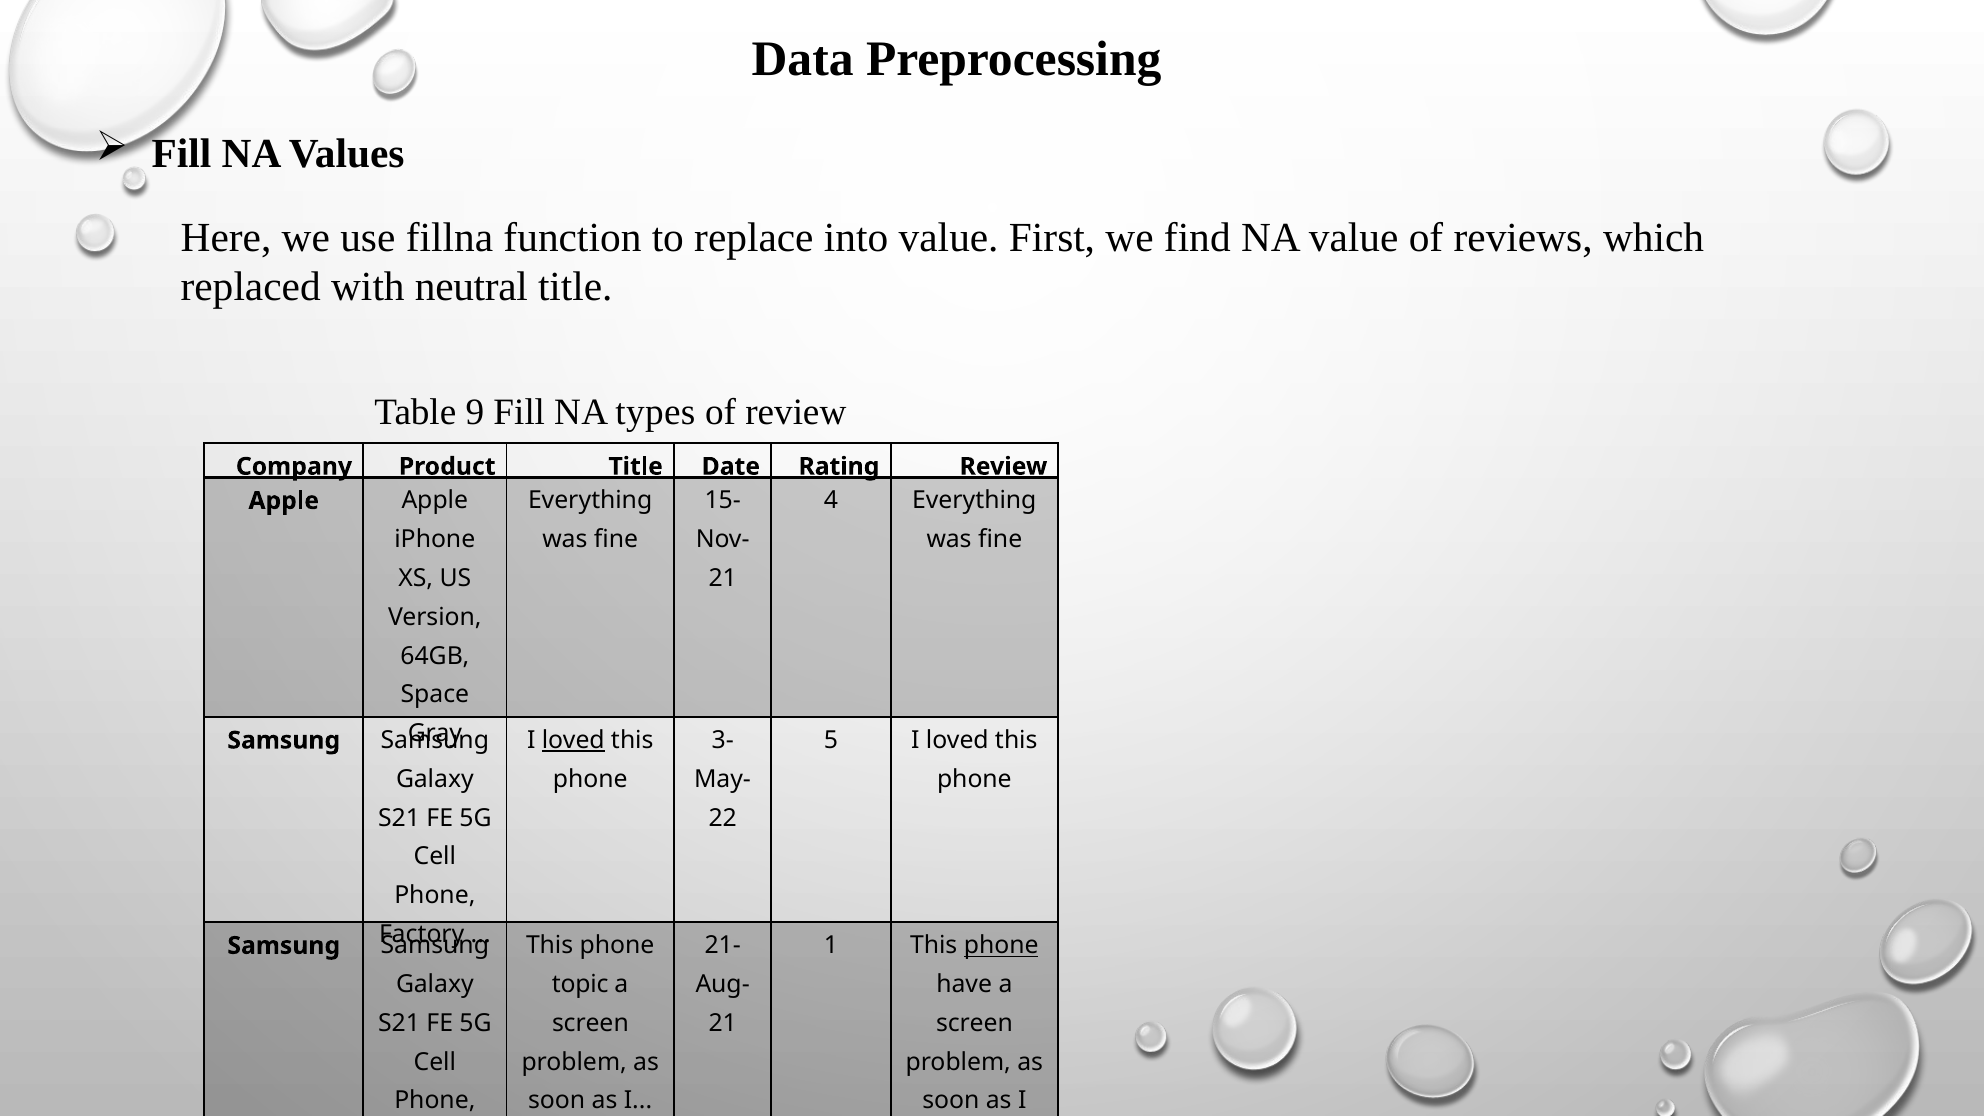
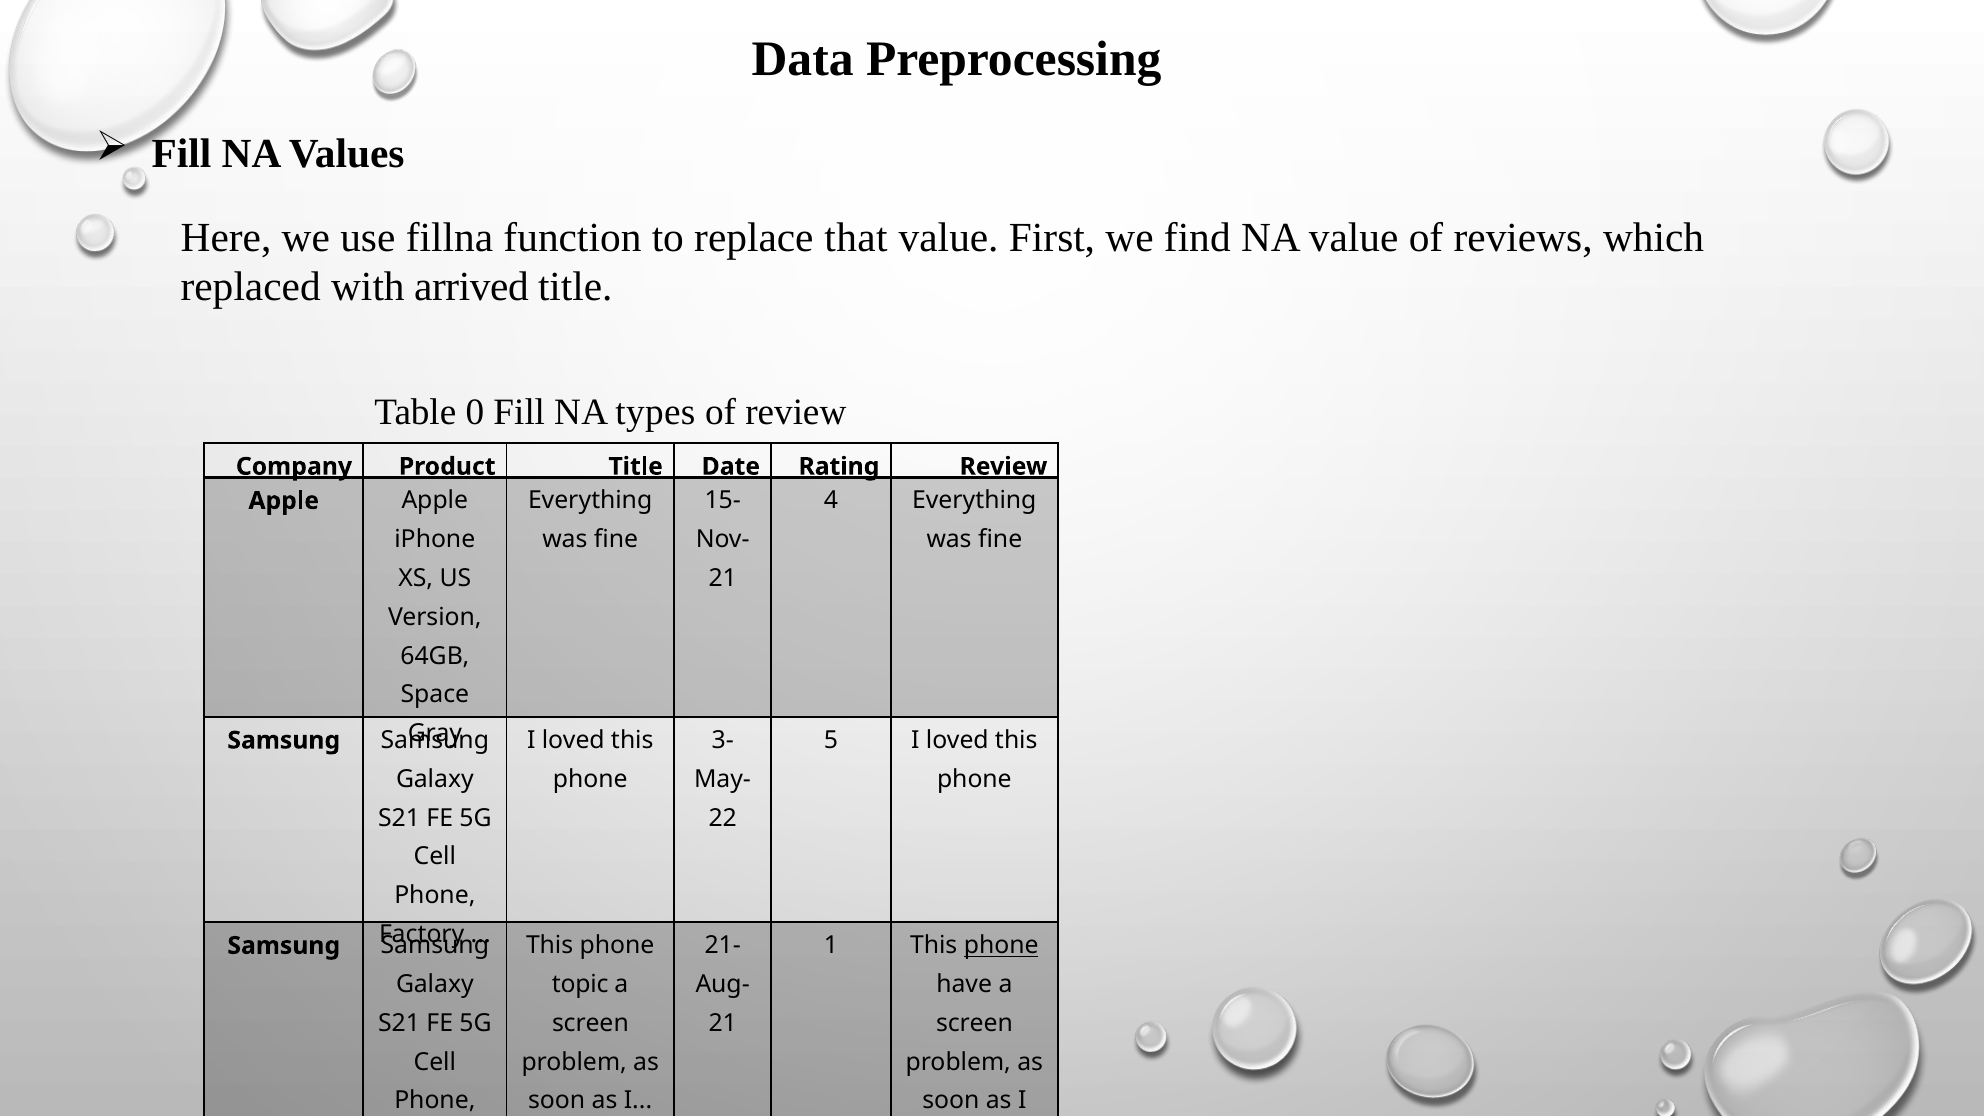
into: into -> that
neutral: neutral -> arrived
9: 9 -> 0
loved at (573, 740) underline: present -> none
